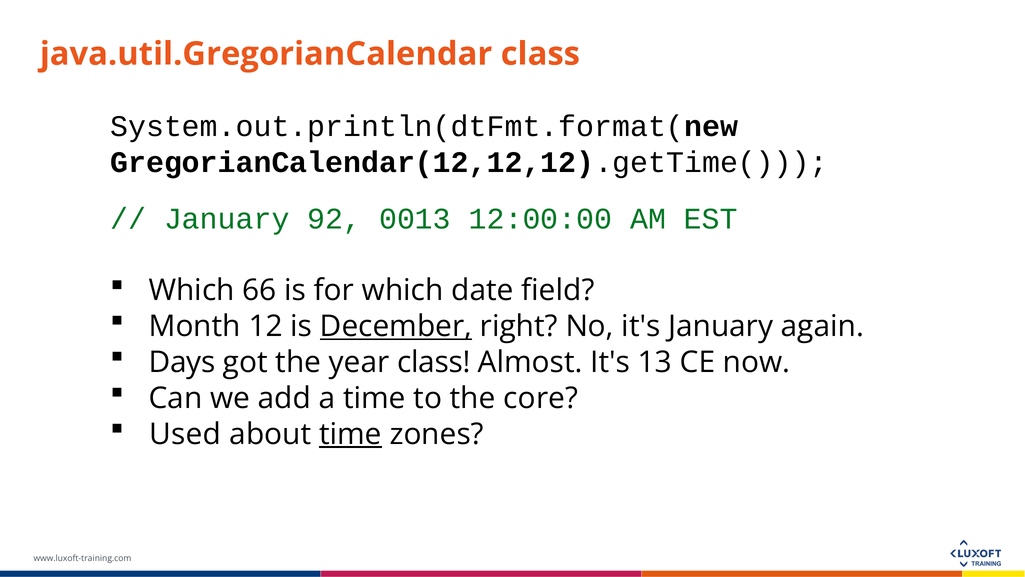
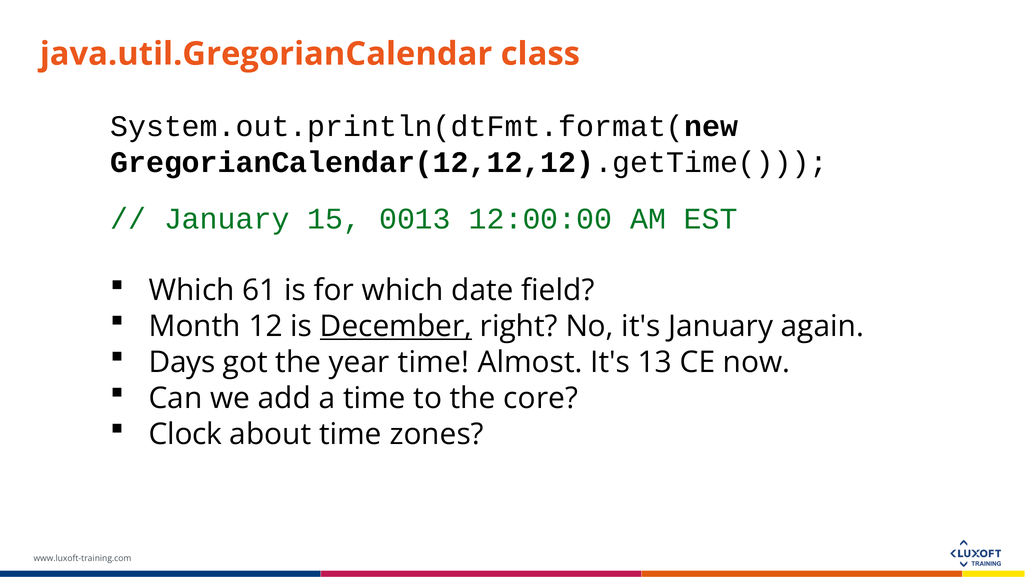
92: 92 -> 15
66: 66 -> 61
year class: class -> time
Used: Used -> Clock
time at (350, 434) underline: present -> none
